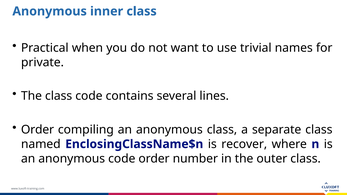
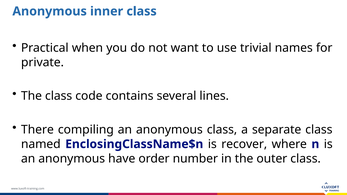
Order at (38, 130): Order -> There
code at (122, 159): code -> have
